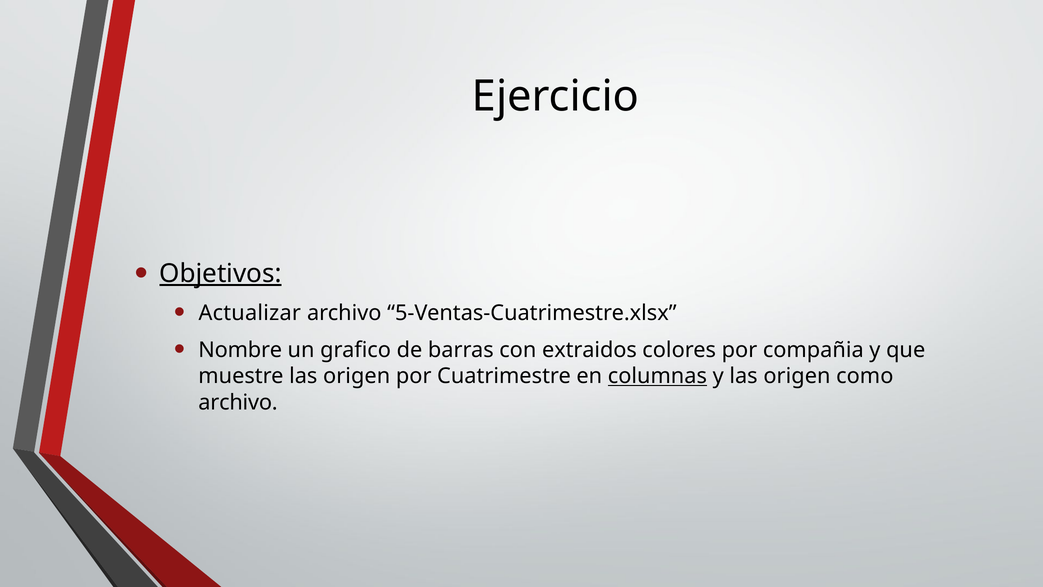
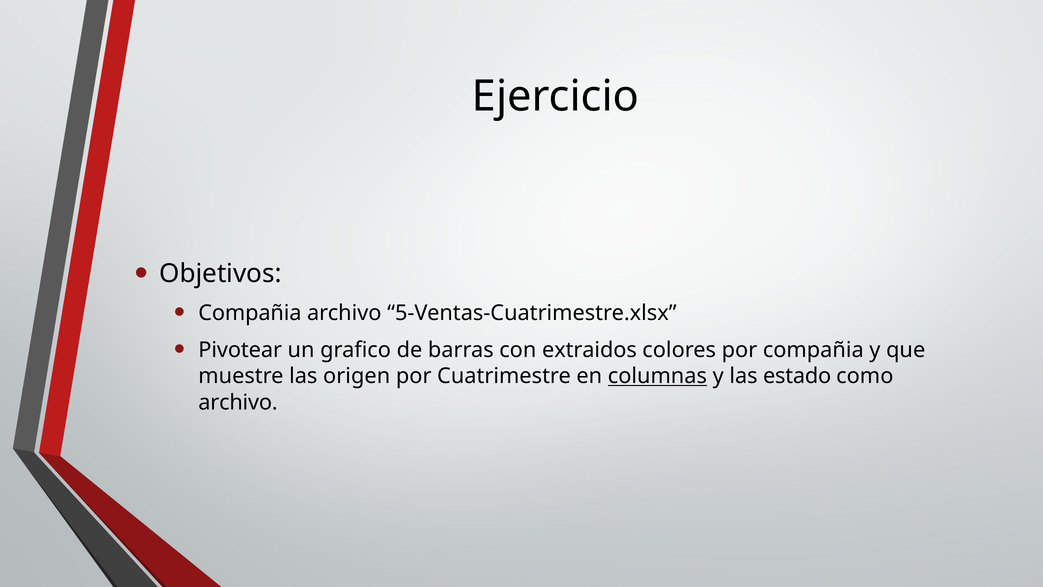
Objetivos underline: present -> none
Actualizar at (250, 313): Actualizar -> Compañia
Nombre: Nombre -> Pivotear
y las origen: origen -> estado
